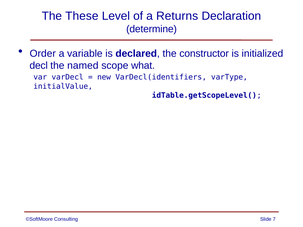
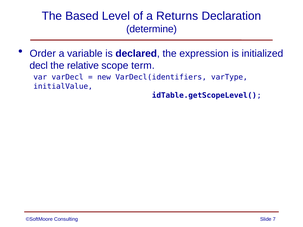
These: These -> Based
constructor: constructor -> expression
named: named -> relative
what: what -> term
